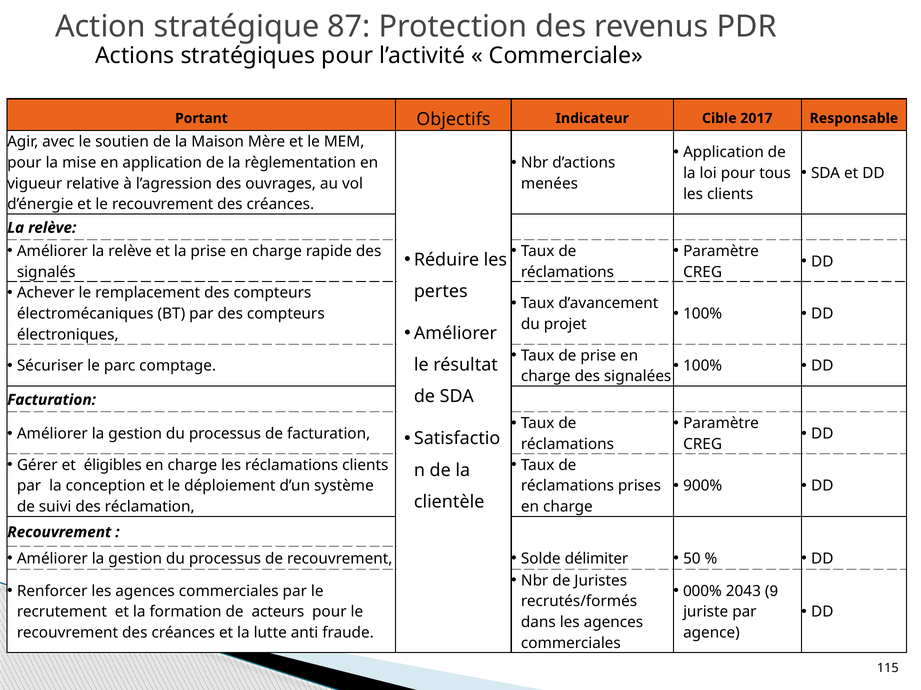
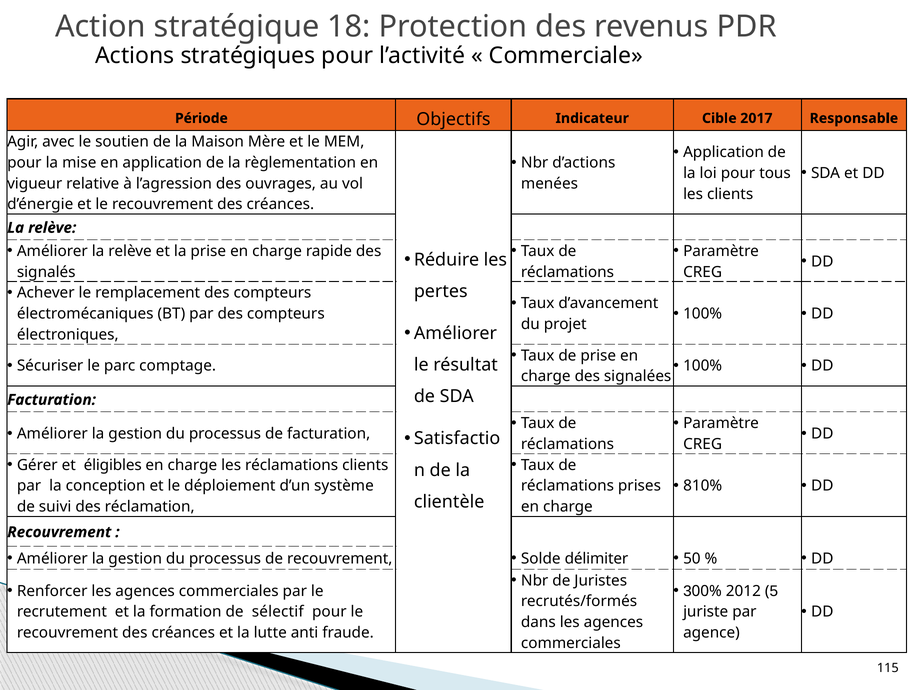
87: 87 -> 18
Portant: Portant -> Période
900%: 900% -> 810%
0: 0 -> 3
2043: 2043 -> 2012
9: 9 -> 5
acteurs: acteurs -> sélectif
